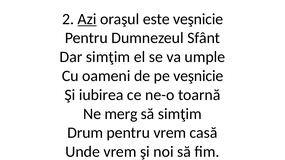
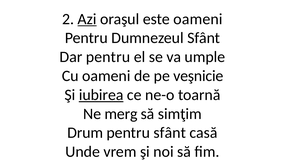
este veşnicie: veşnicie -> oameni
Dar simţim: simţim -> pentru
iubirea underline: none -> present
pentru vrem: vrem -> sfânt
